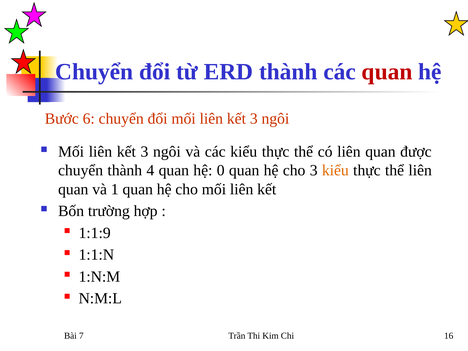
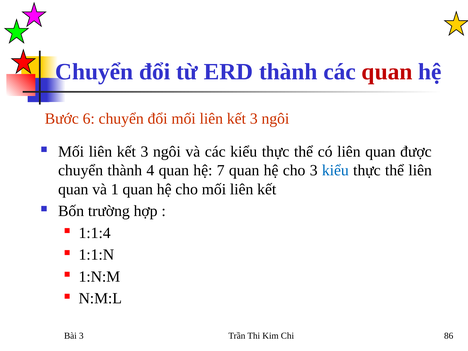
0: 0 -> 7
kiểu at (335, 171) colour: orange -> blue
1:1:9: 1:1:9 -> 1:1:4
Bài 7: 7 -> 3
16: 16 -> 86
